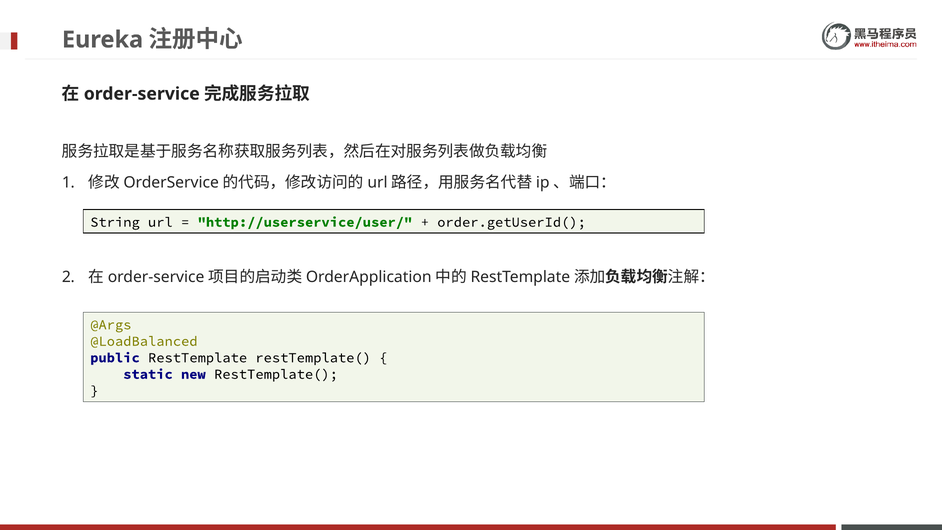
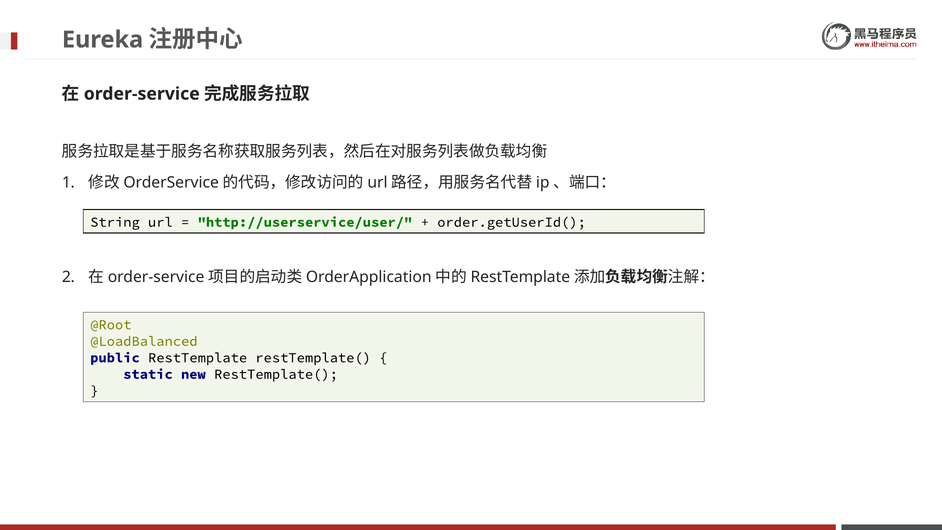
@Args: @Args -> @Root
